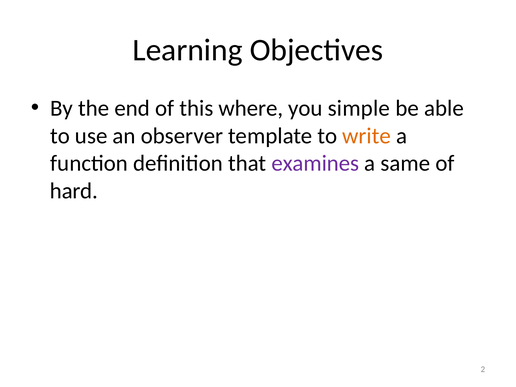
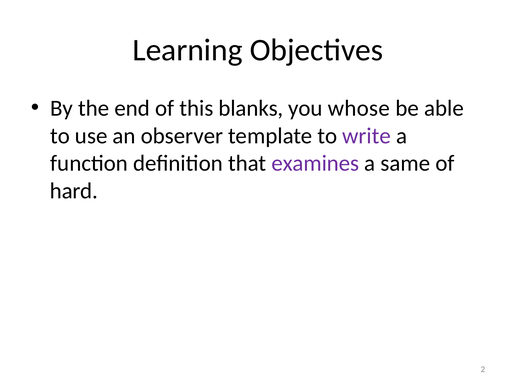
where: where -> blanks
simple: simple -> whose
write colour: orange -> purple
